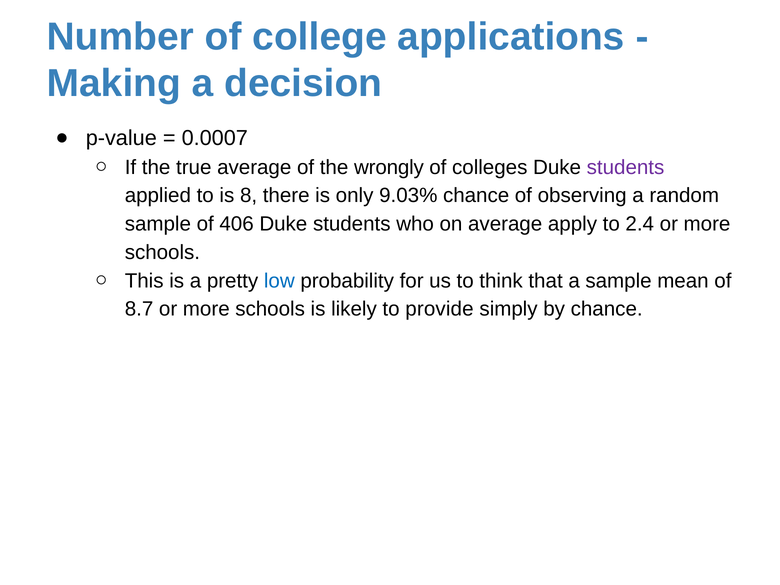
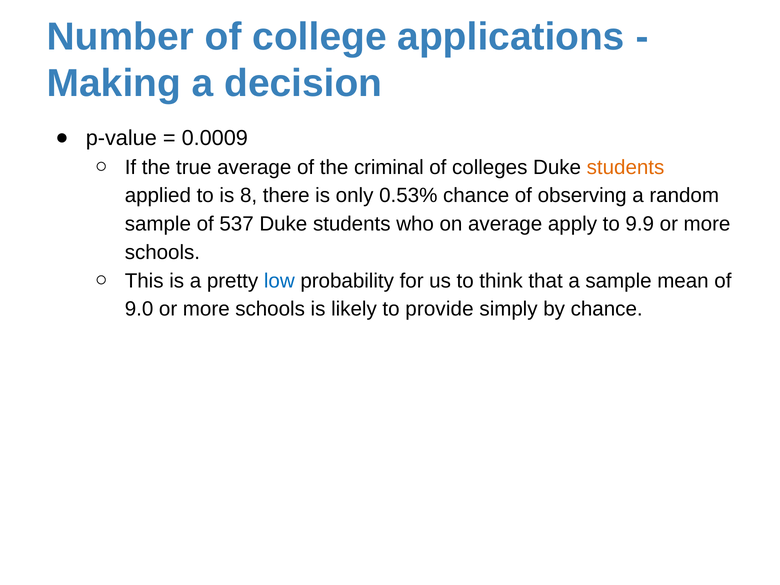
0.0007: 0.0007 -> 0.0009
wrongly: wrongly -> criminal
students at (626, 167) colour: purple -> orange
9.03%: 9.03% -> 0.53%
406: 406 -> 537
2.4: 2.4 -> 9.9
8.7: 8.7 -> 9.0
